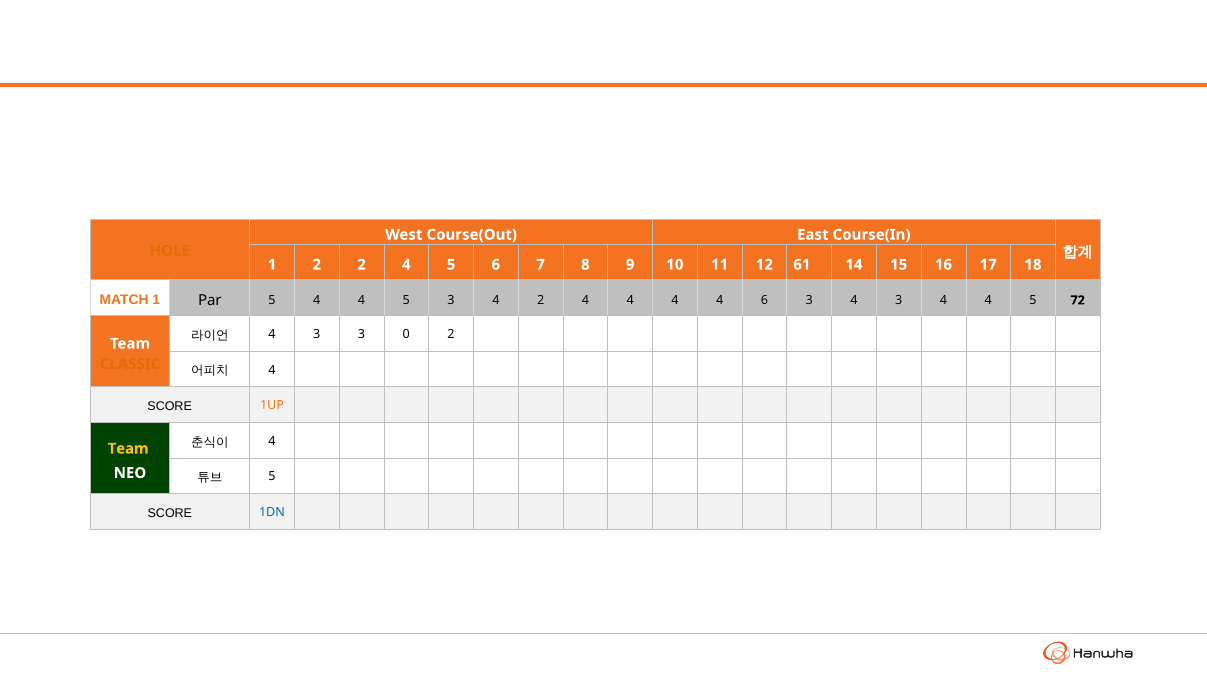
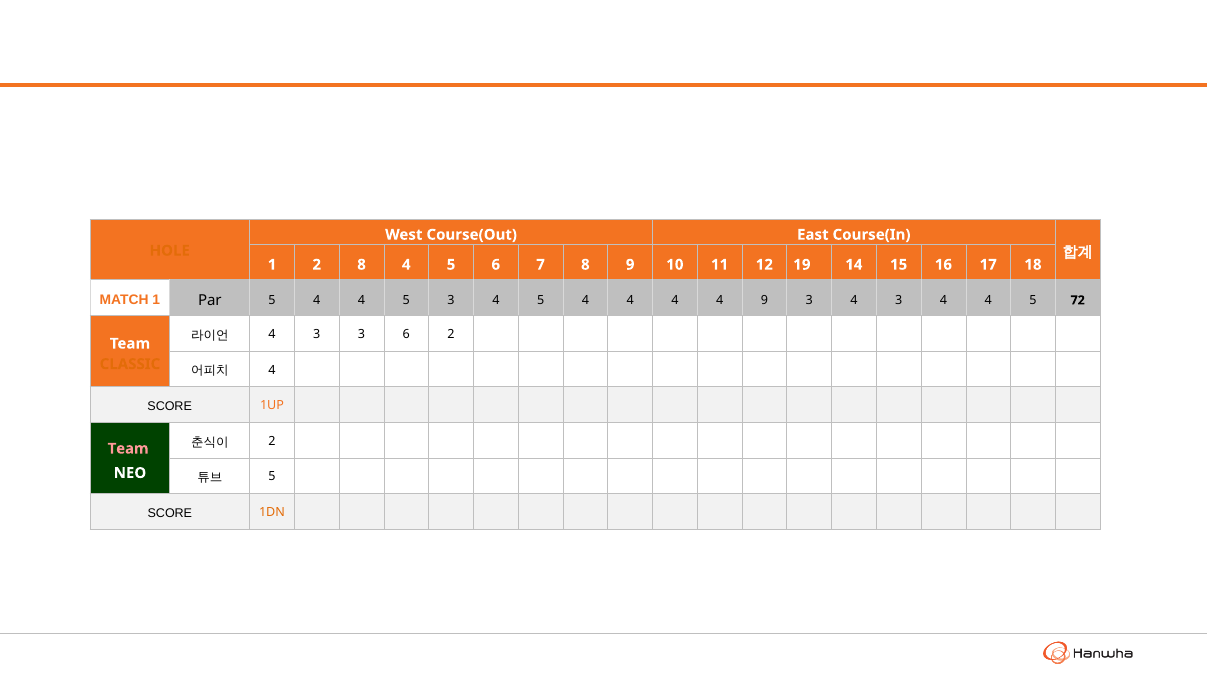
2 2: 2 -> 8
61: 61 -> 19
3 4 2: 2 -> 5
4 6: 6 -> 9
3 0: 0 -> 6
4 at (272, 441): 4 -> 2
Team at (128, 449) colour: yellow -> pink
1DN colour: blue -> orange
